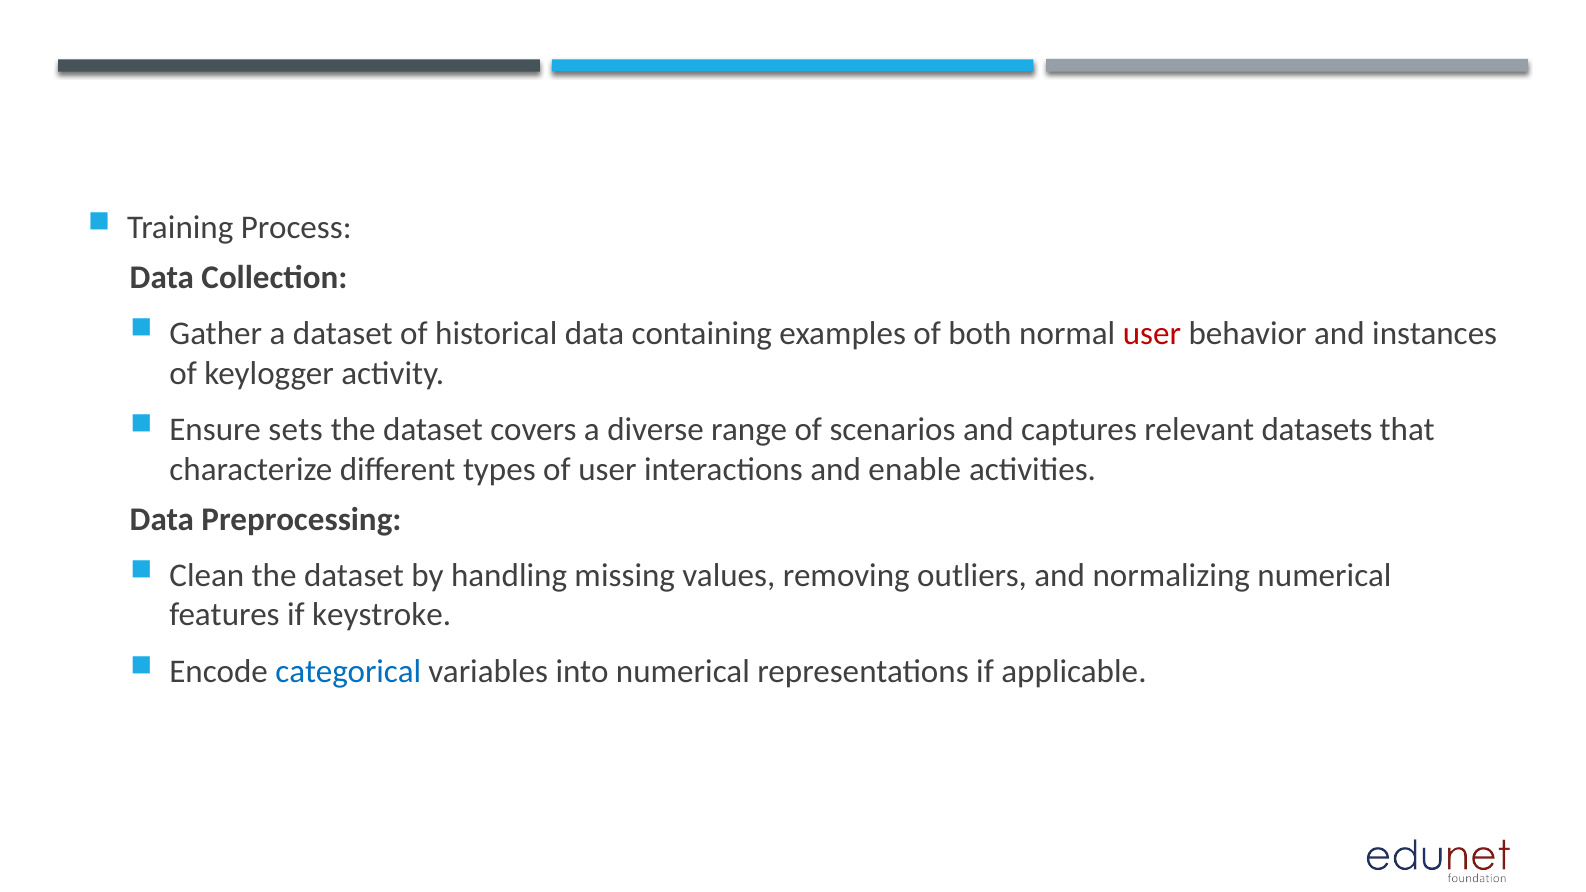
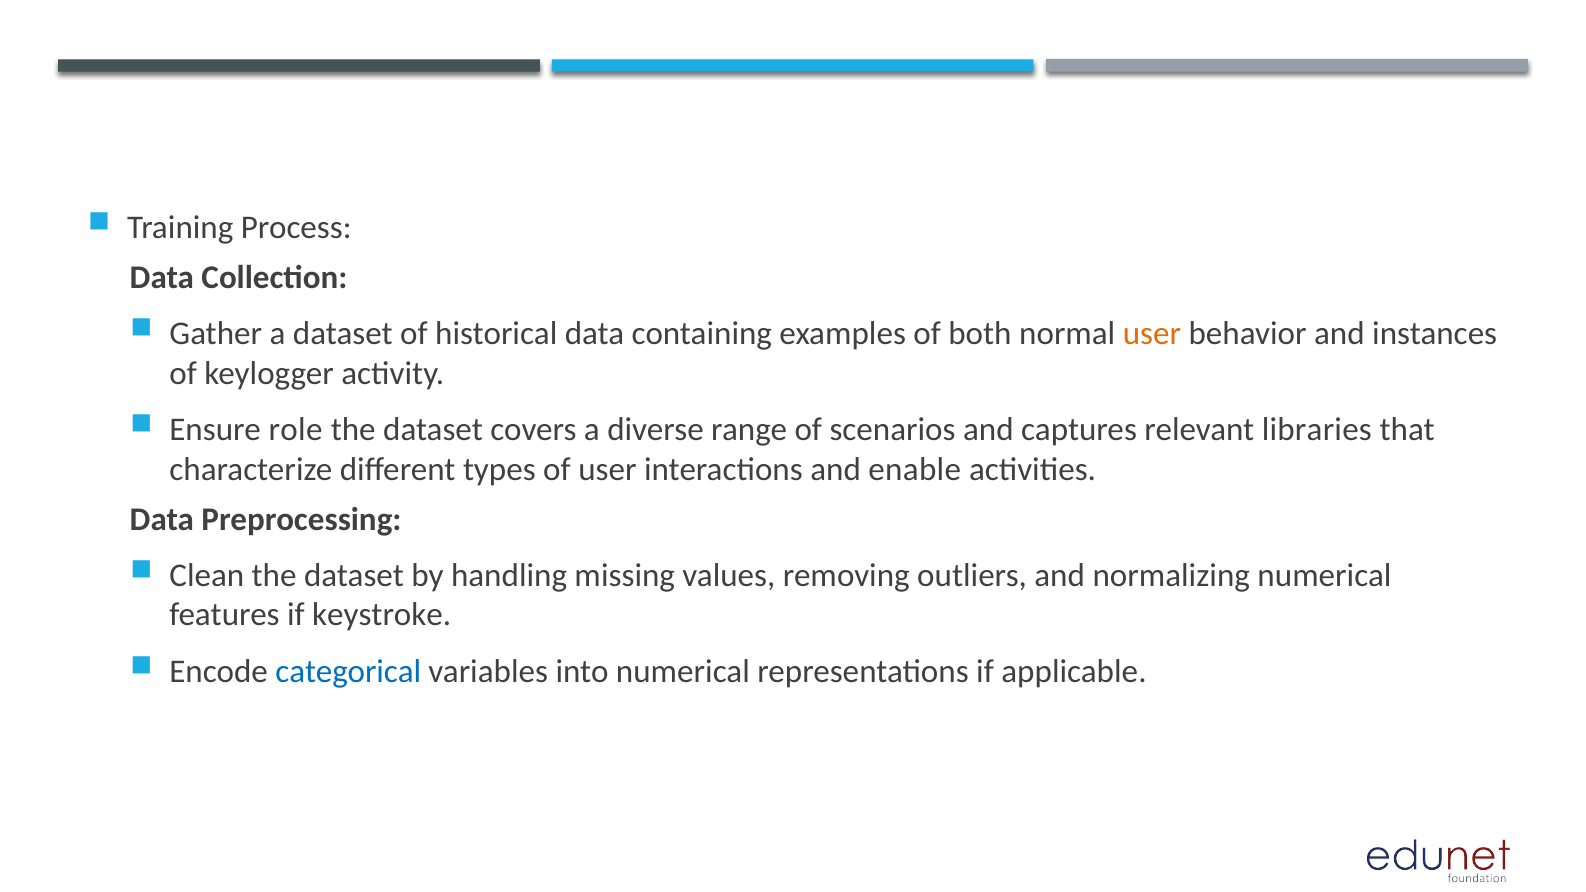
user at (1152, 334) colour: red -> orange
sets: sets -> role
datasets: datasets -> libraries
